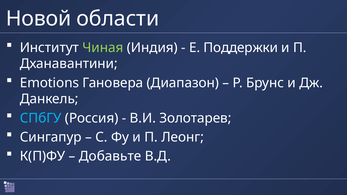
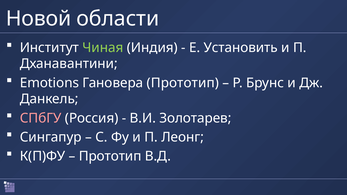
Поддержки: Поддержки -> Установить
Гановера Диапазон: Диапазон -> Прототип
СПбГУ colour: light blue -> pink
Добавьте at (110, 156): Добавьте -> Прототип
